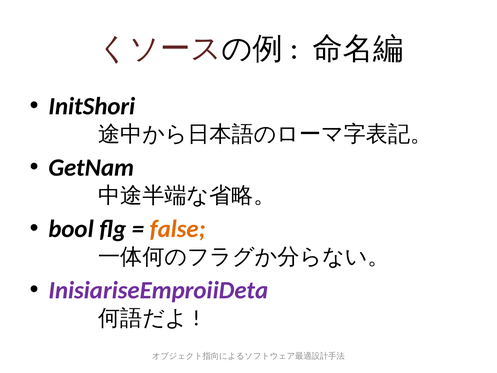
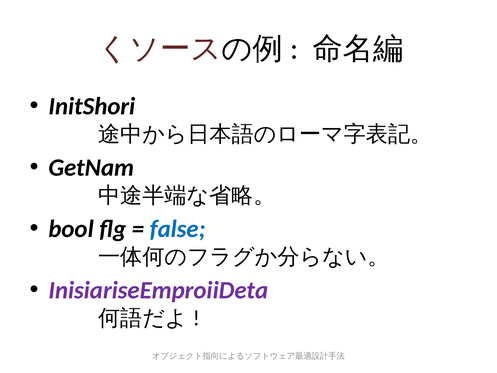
false colour: orange -> blue
